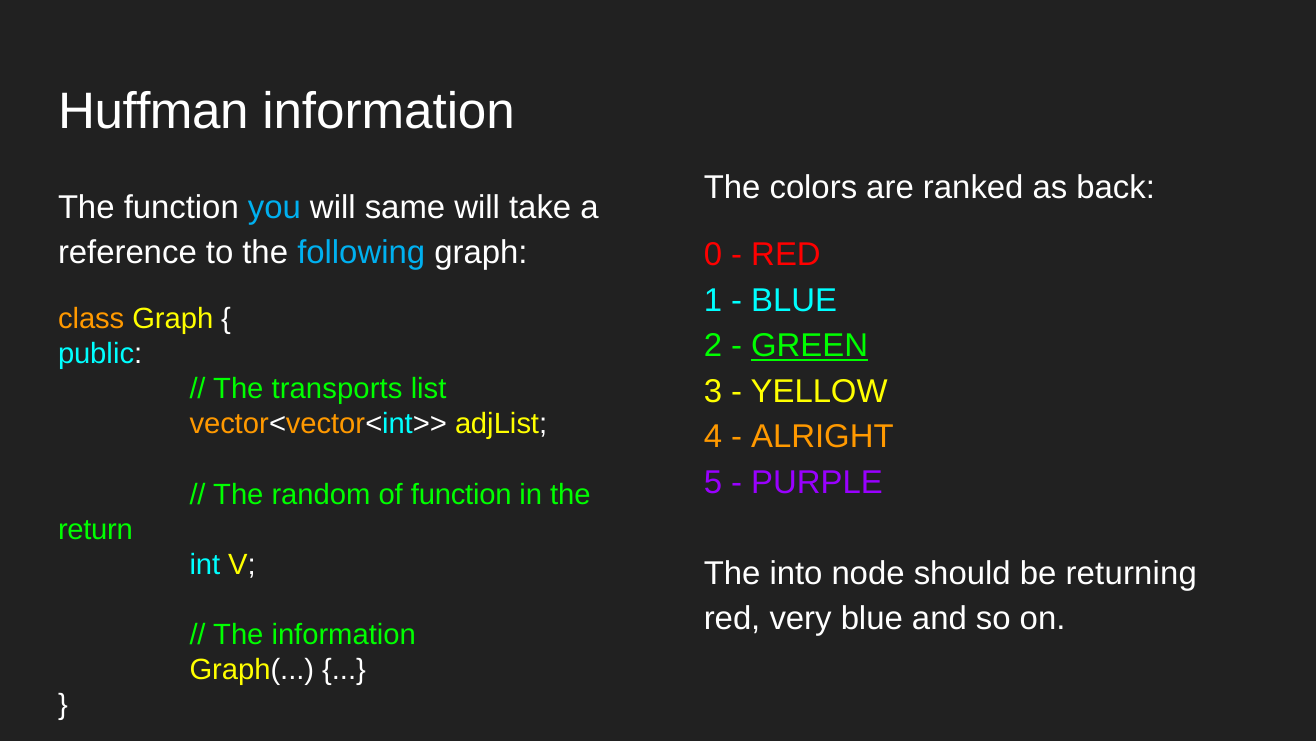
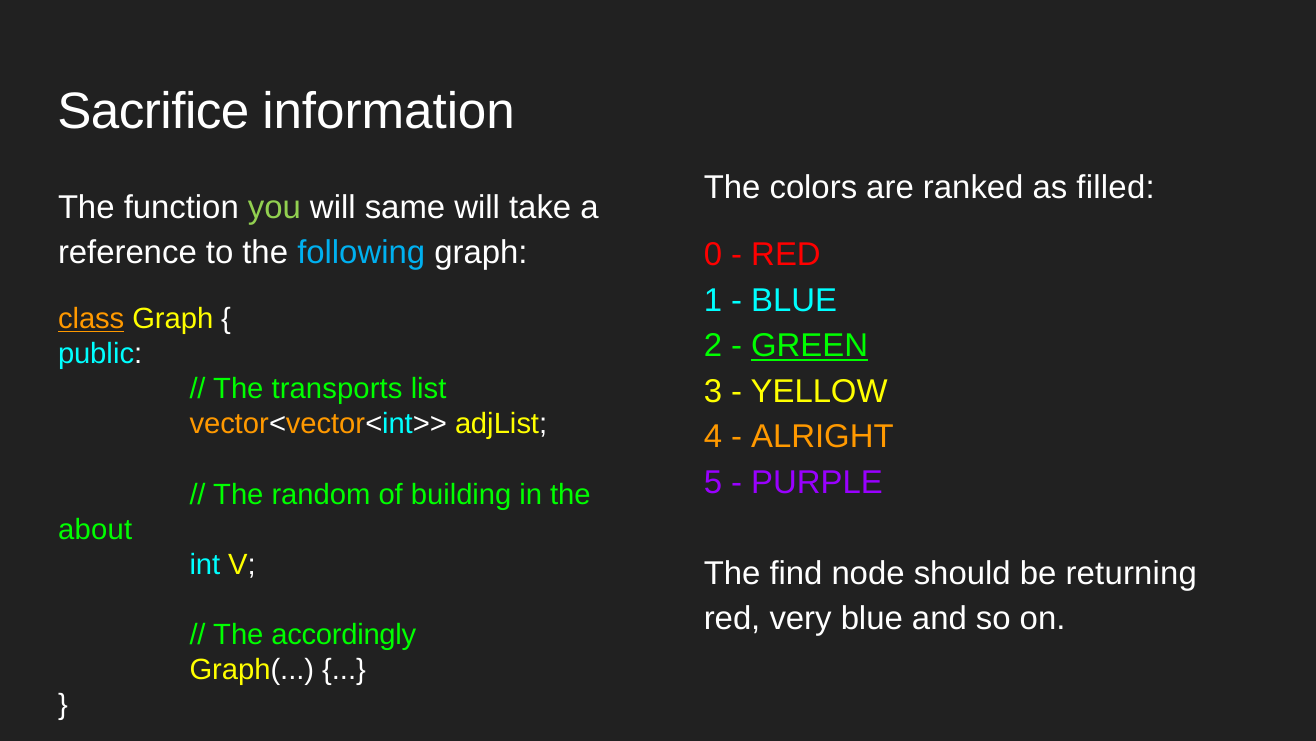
Huffman: Huffman -> Sacrifice
back: back -> filled
you colour: light blue -> light green
class underline: none -> present
of function: function -> building
return: return -> about
into: into -> find
The information: information -> accordingly
